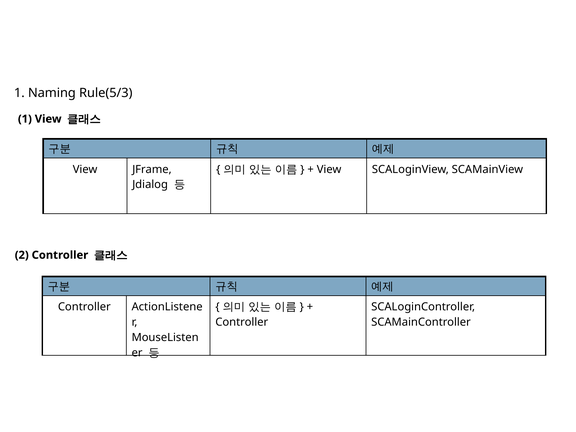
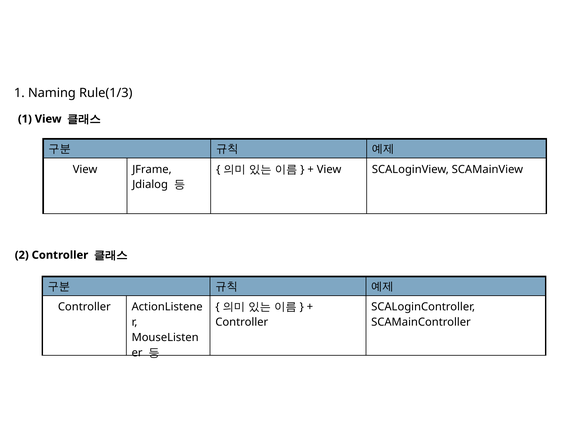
Rule(5/3: Rule(5/3 -> Rule(1/3
